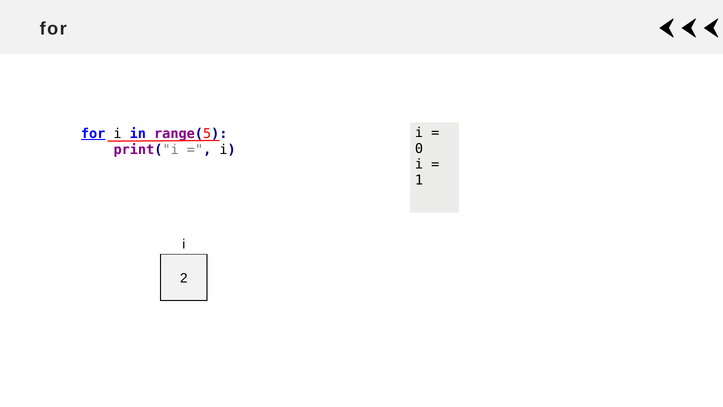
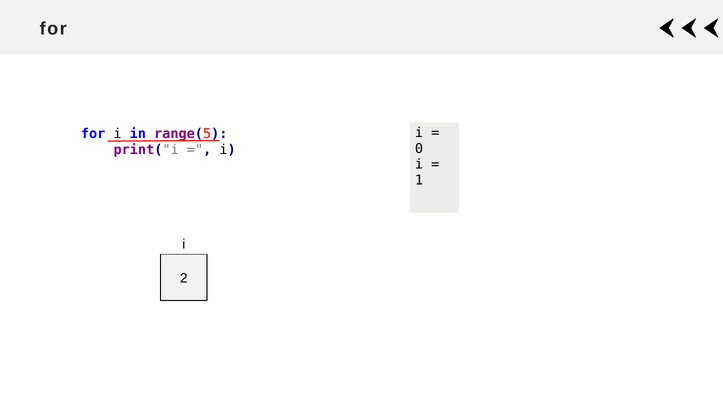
for at (93, 134) underline: present -> none
